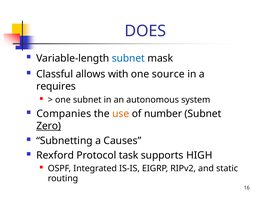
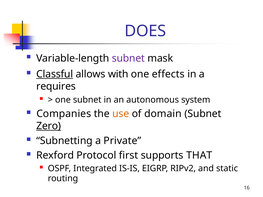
subnet at (128, 58) colour: blue -> purple
Classful underline: none -> present
source: source -> effects
number: number -> domain
Causes: Causes -> Private
task: task -> first
HIGH: HIGH -> THAT
